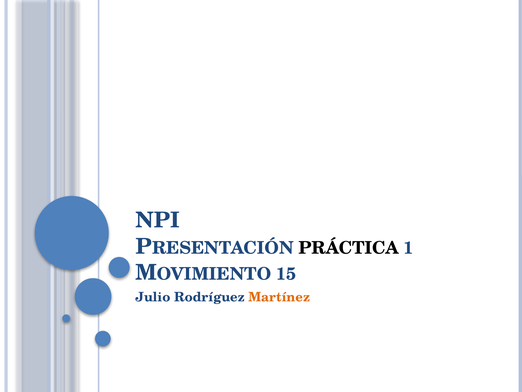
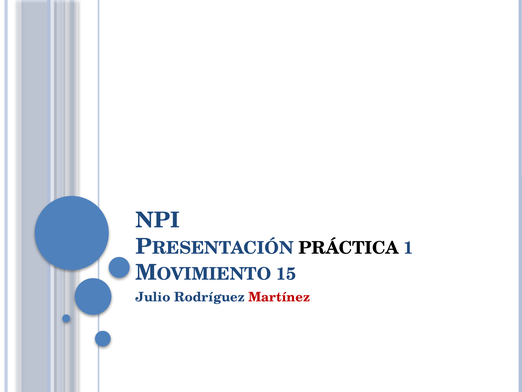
Martínez colour: orange -> red
